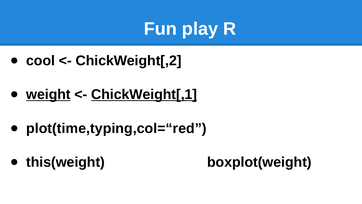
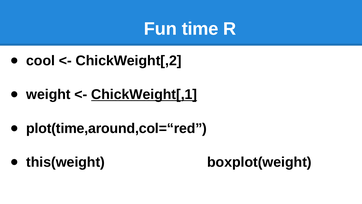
play: play -> time
weight underline: present -> none
plot(time,typing,col=“red: plot(time,typing,col=“red -> plot(time,around,col=“red
